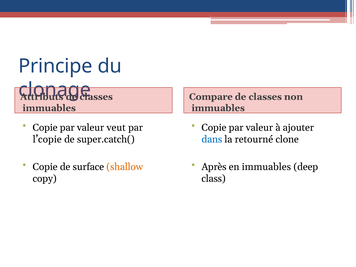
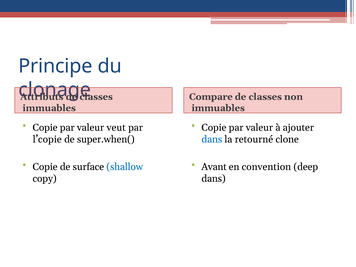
super.catch(: super.catch( -> super.when(
shallow colour: orange -> blue
Après: Après -> Avant
en immuables: immuables -> convention
class at (214, 179): class -> dans
